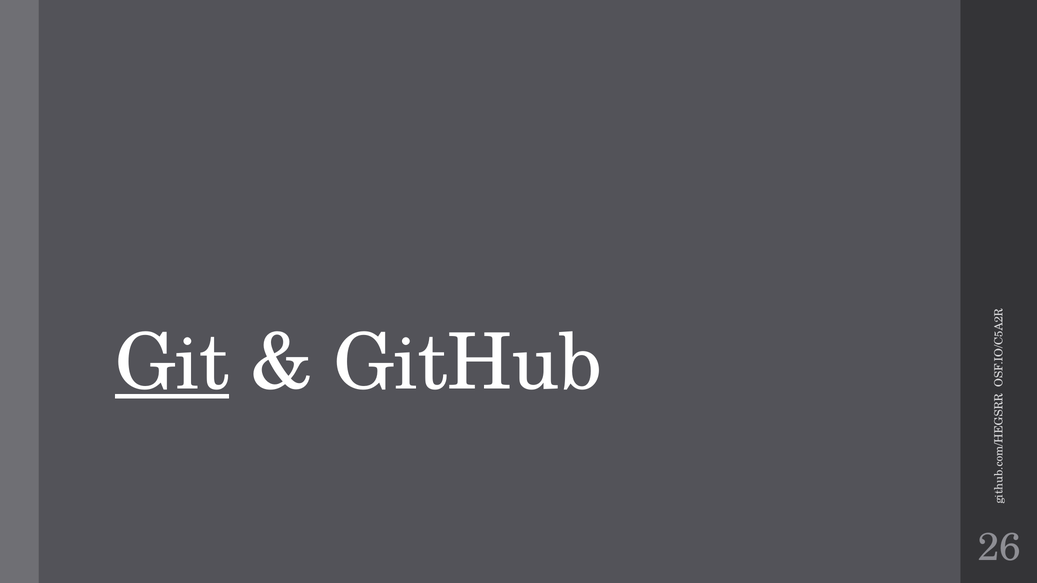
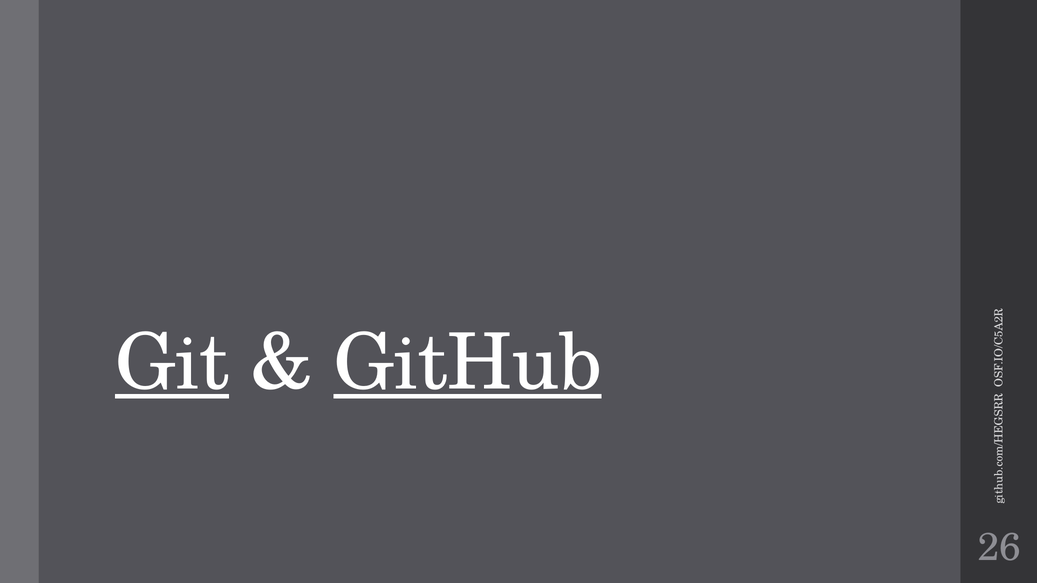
GitHub underline: none -> present
